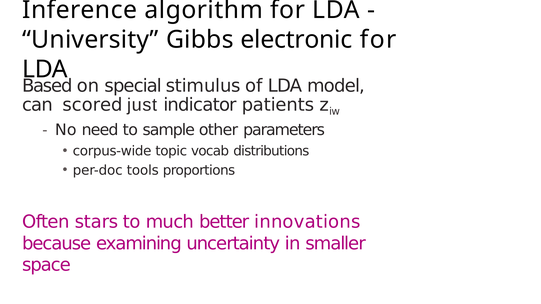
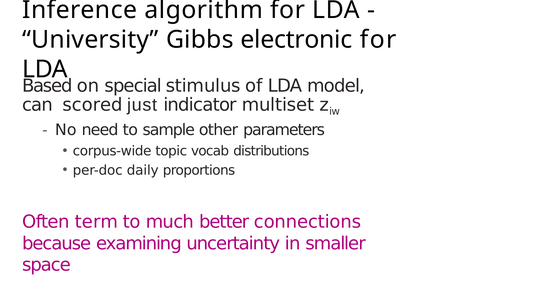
patients: patients -> multiset
tools: tools -> daily
stars: stars -> term
innovations: innovations -> connections
